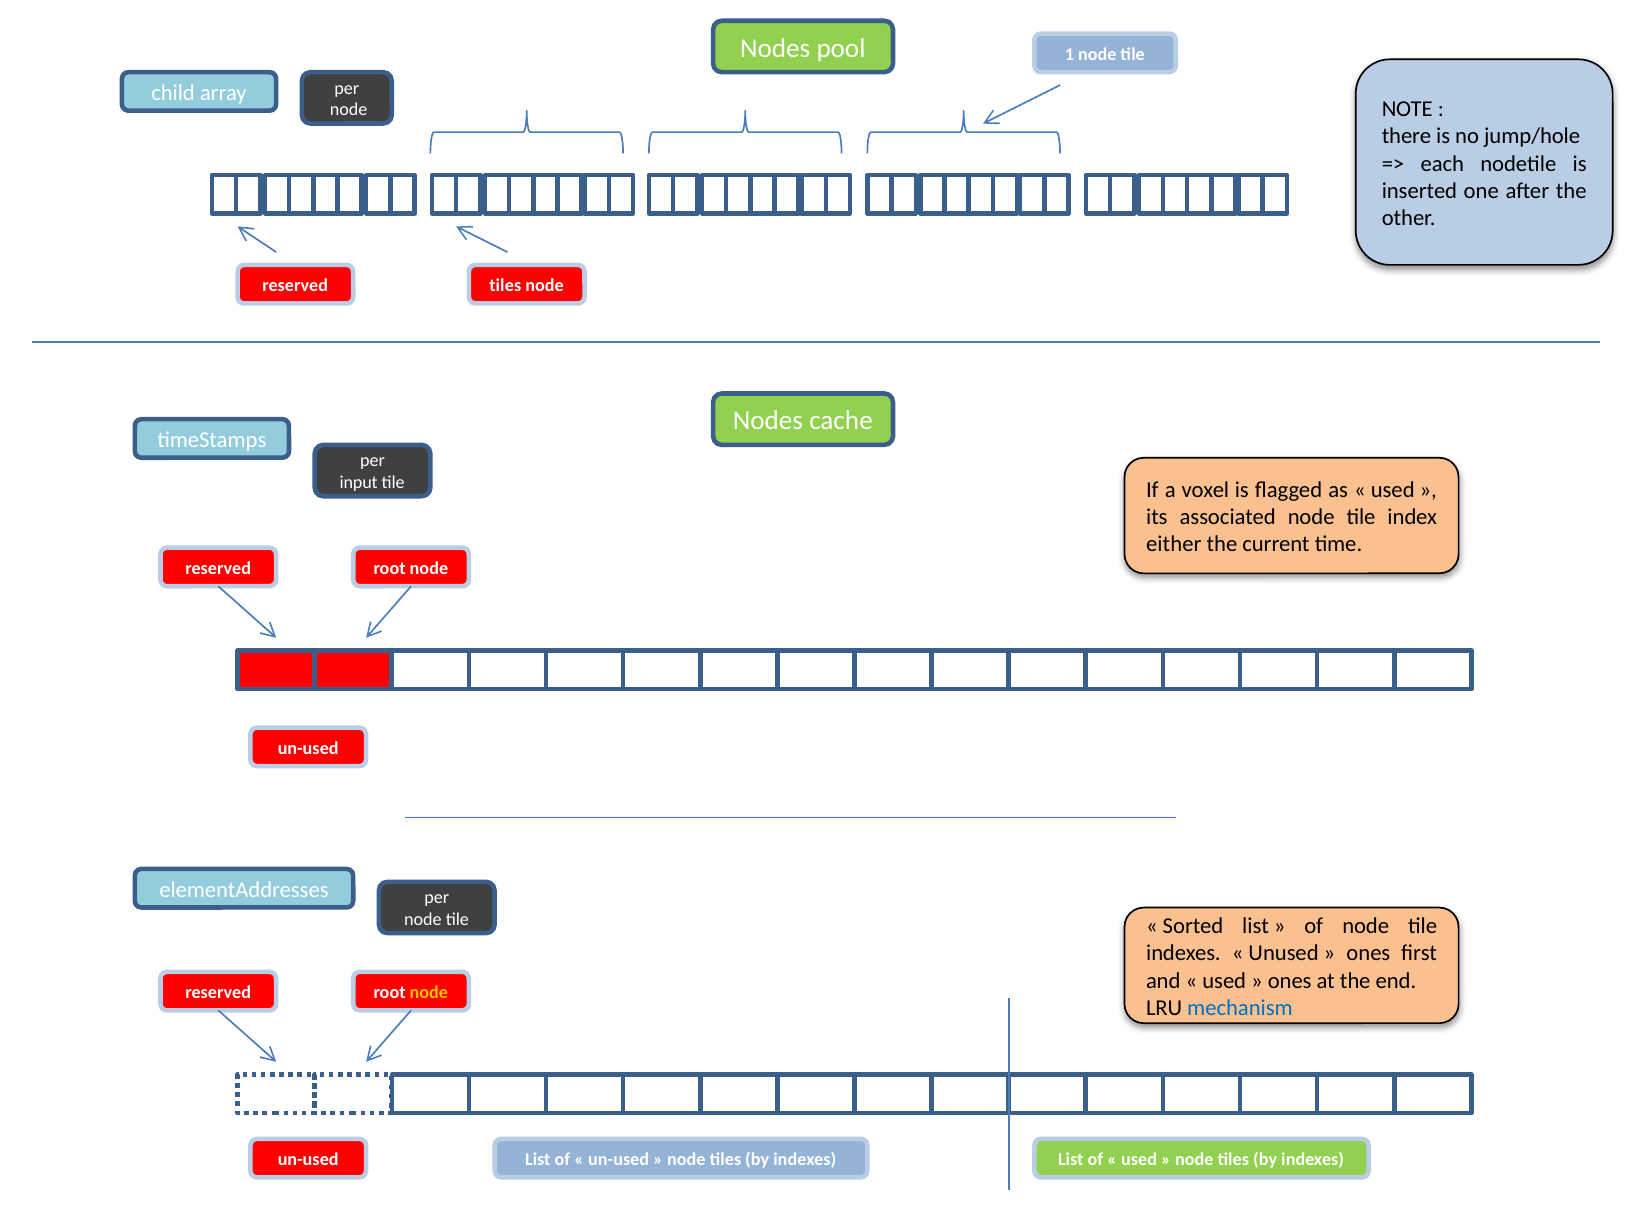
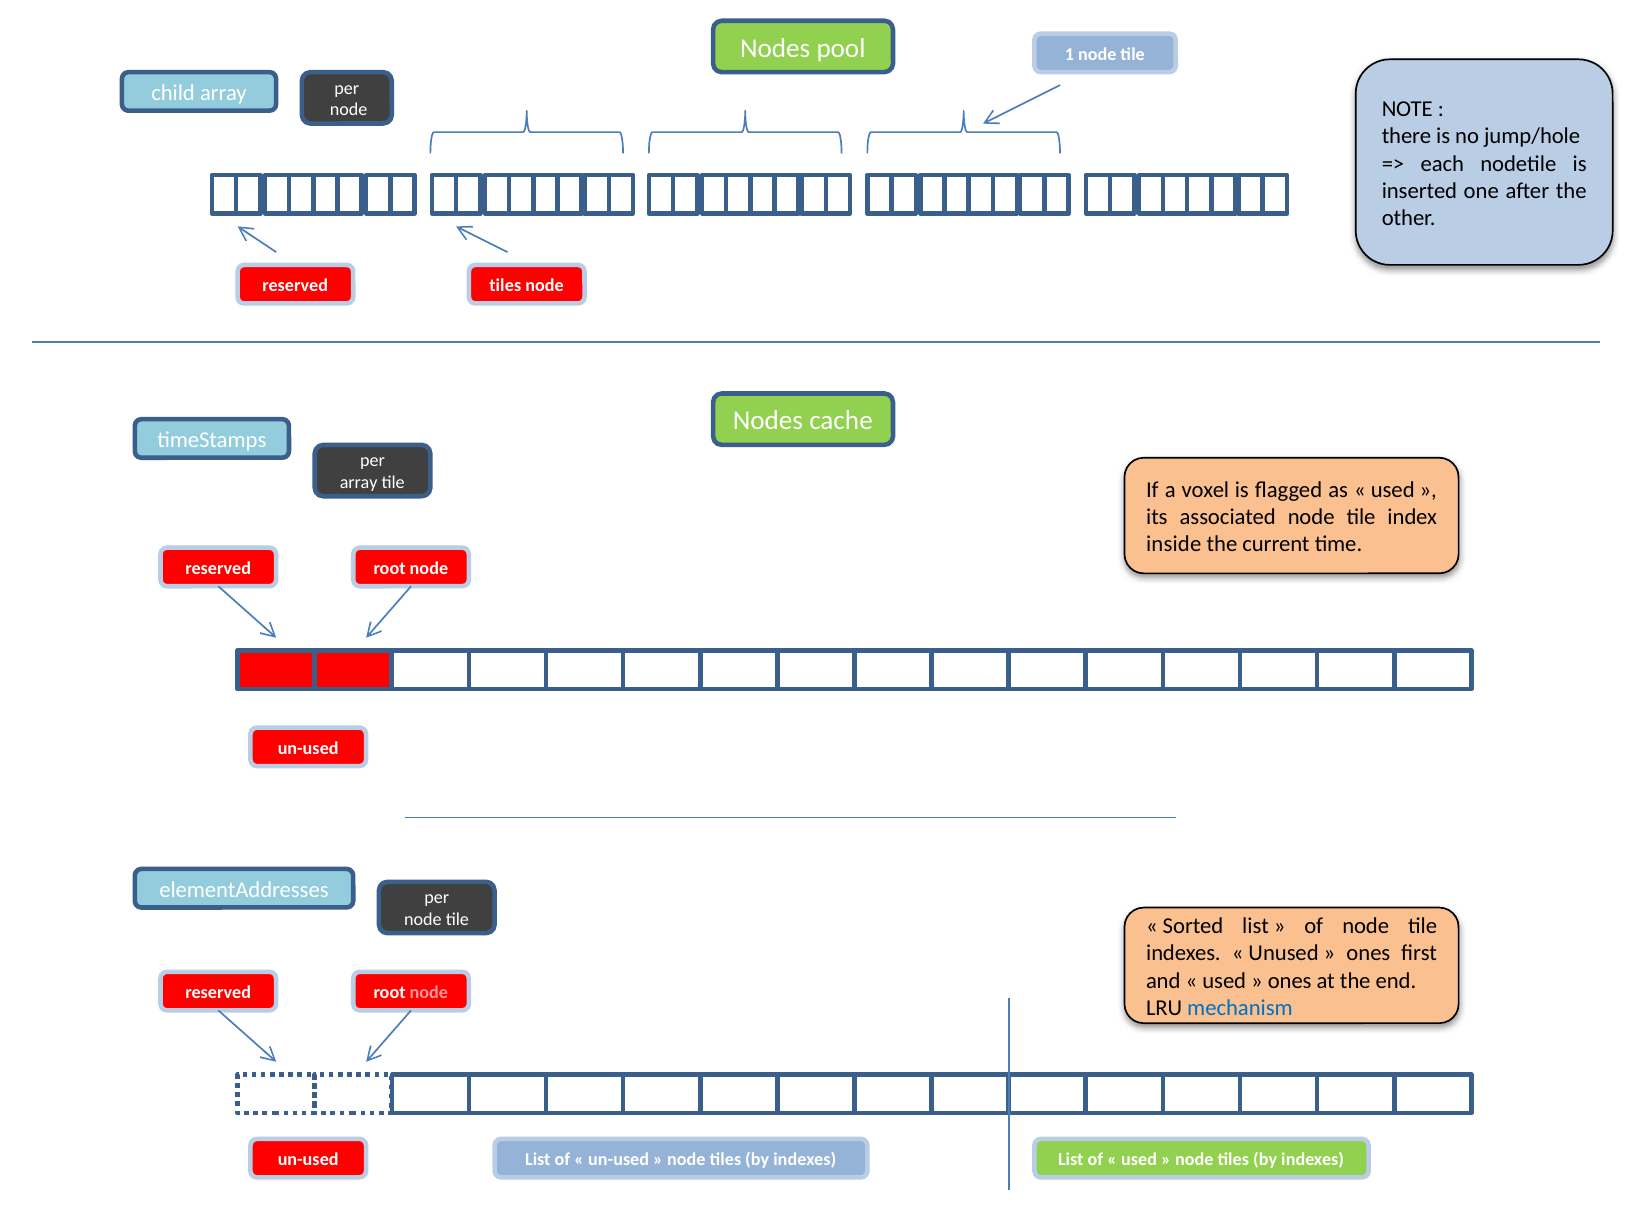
input at (359, 483): input -> array
either: either -> inside
node at (429, 992) colour: yellow -> pink
